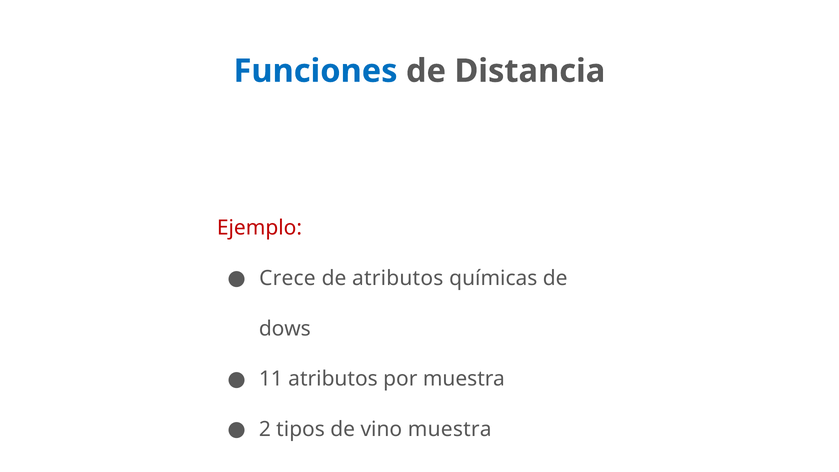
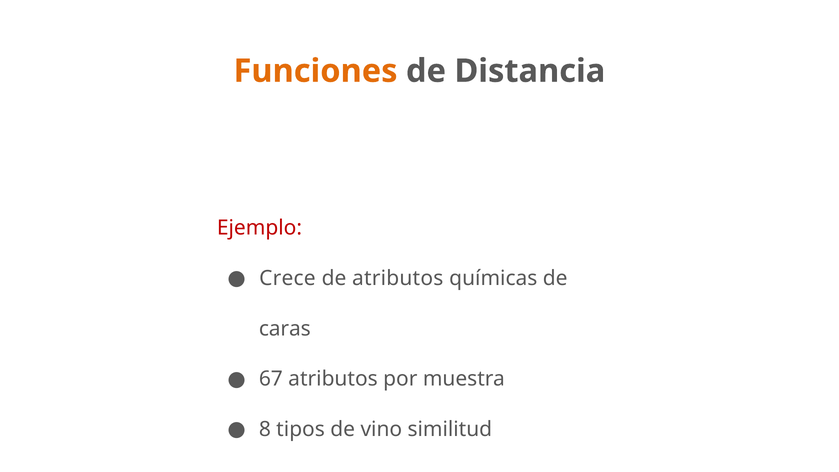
Funciones colour: blue -> orange
dows: dows -> caras
11: 11 -> 67
2: 2 -> 8
vino muestra: muestra -> similitud
